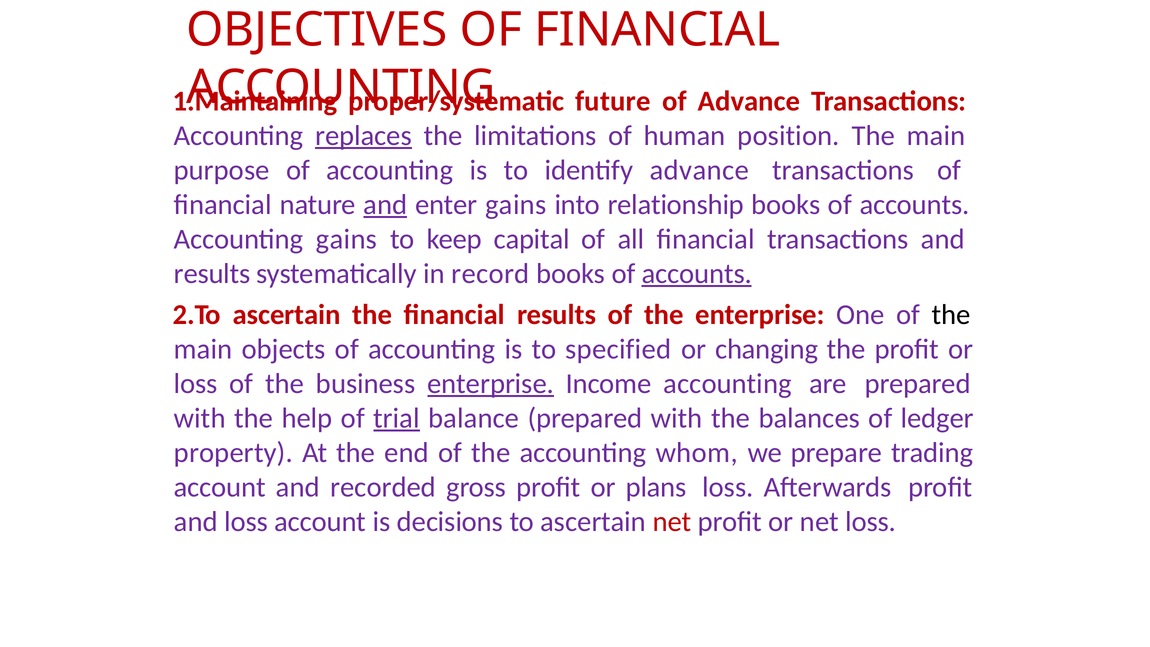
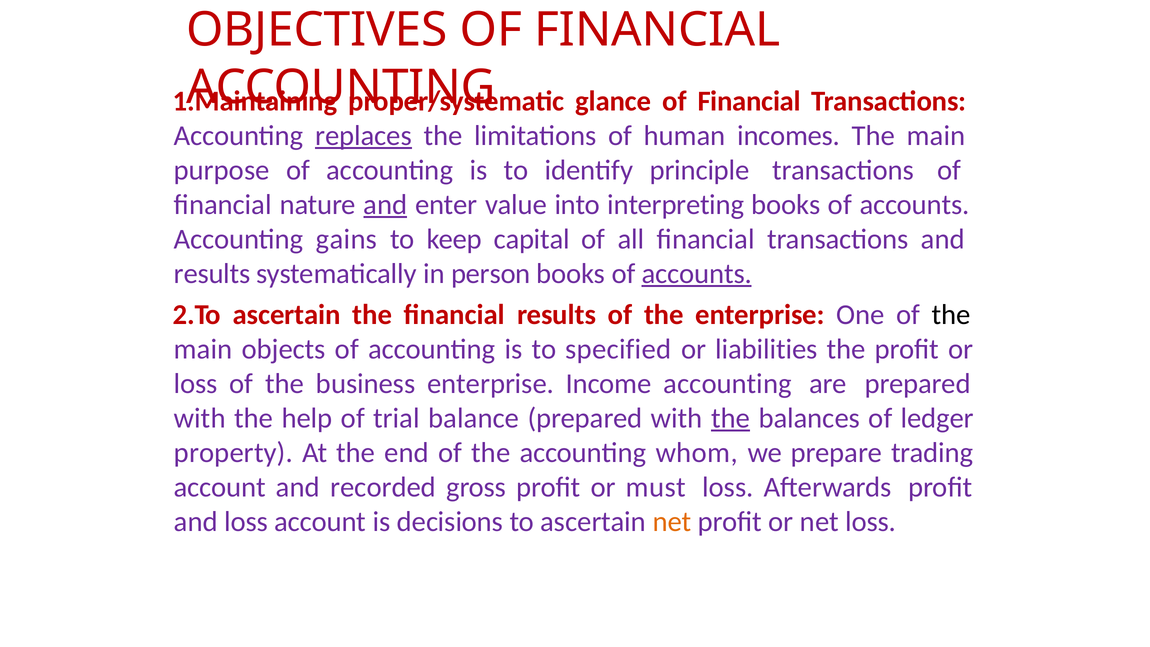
future: future -> glance
Advance at (749, 101): Advance -> Financial
position: position -> incomes
identify advance: advance -> principle
enter gains: gains -> value
relationship: relationship -> interpreting
record: record -> person
changing: changing -> liabilities
enterprise at (491, 384) underline: present -> none
trial underline: present -> none
the at (731, 418) underline: none -> present
plans: plans -> must
net at (672, 522) colour: red -> orange
